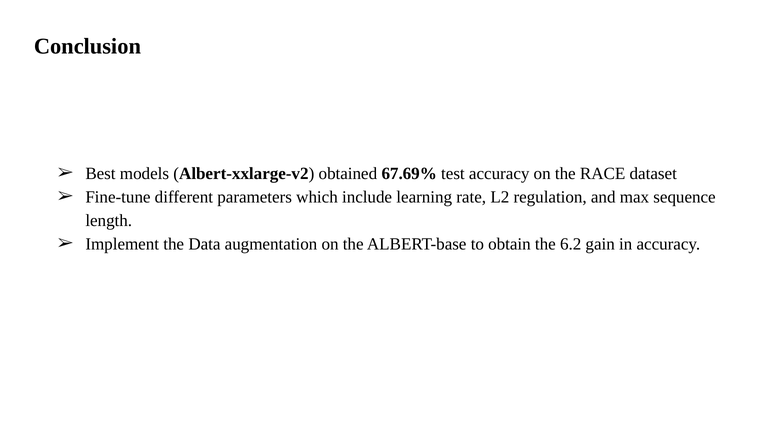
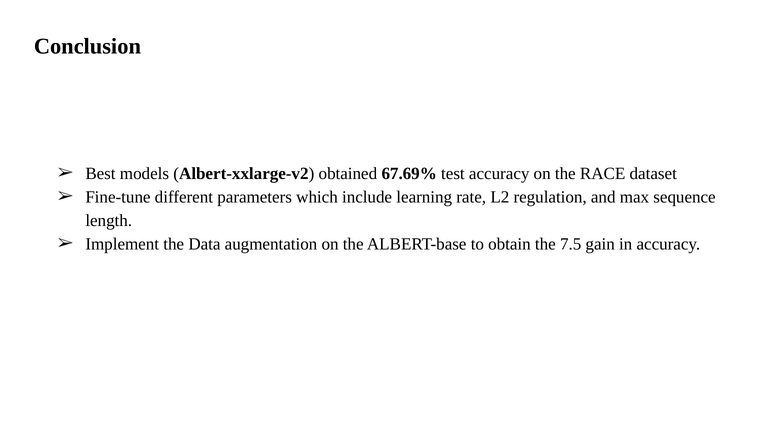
6.2: 6.2 -> 7.5
